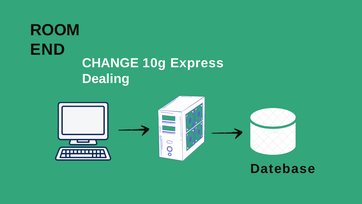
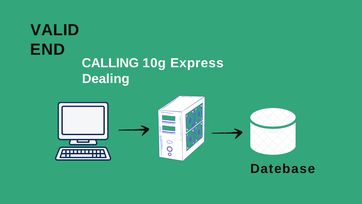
ROOM: ROOM -> VALID
CHANGE: CHANGE -> CALLING
